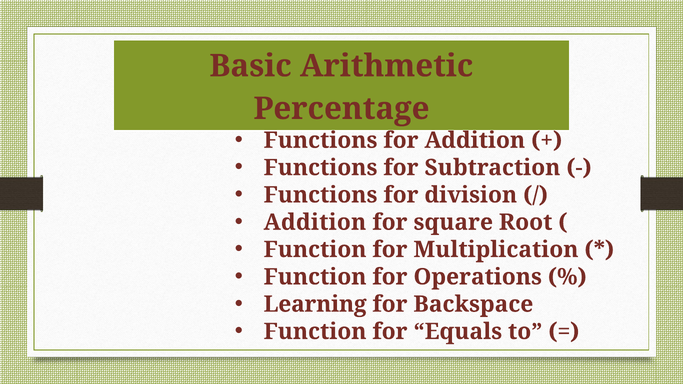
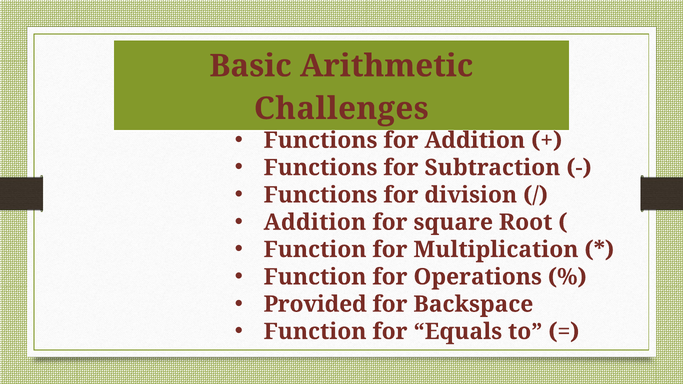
Percentage: Percentage -> Challenges
Learning: Learning -> Provided
